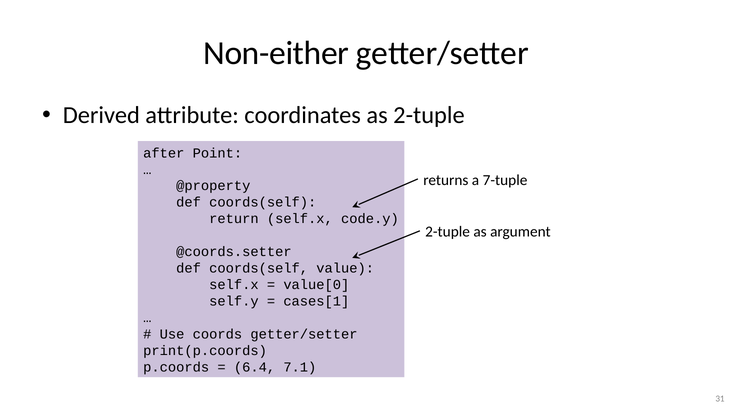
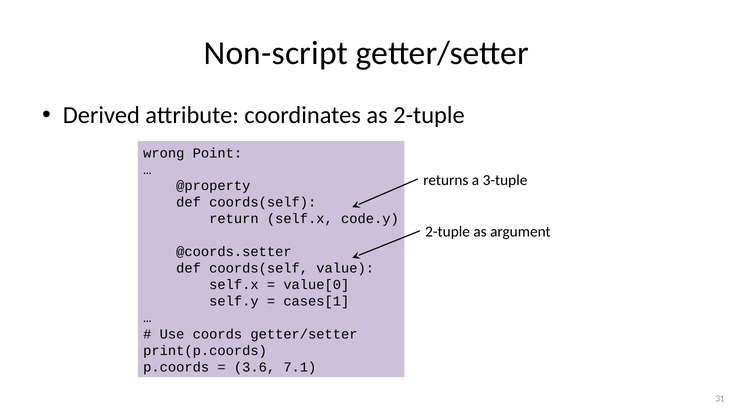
Non-either: Non-either -> Non-script
after: after -> wrong
7-tuple: 7-tuple -> 3-tuple
6.4: 6.4 -> 3.6
